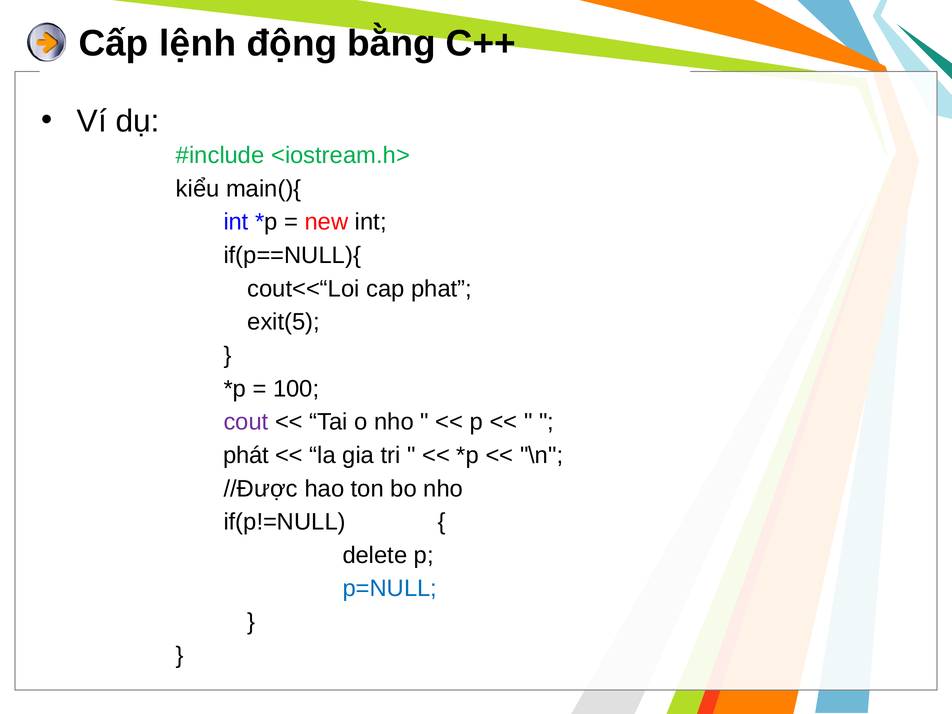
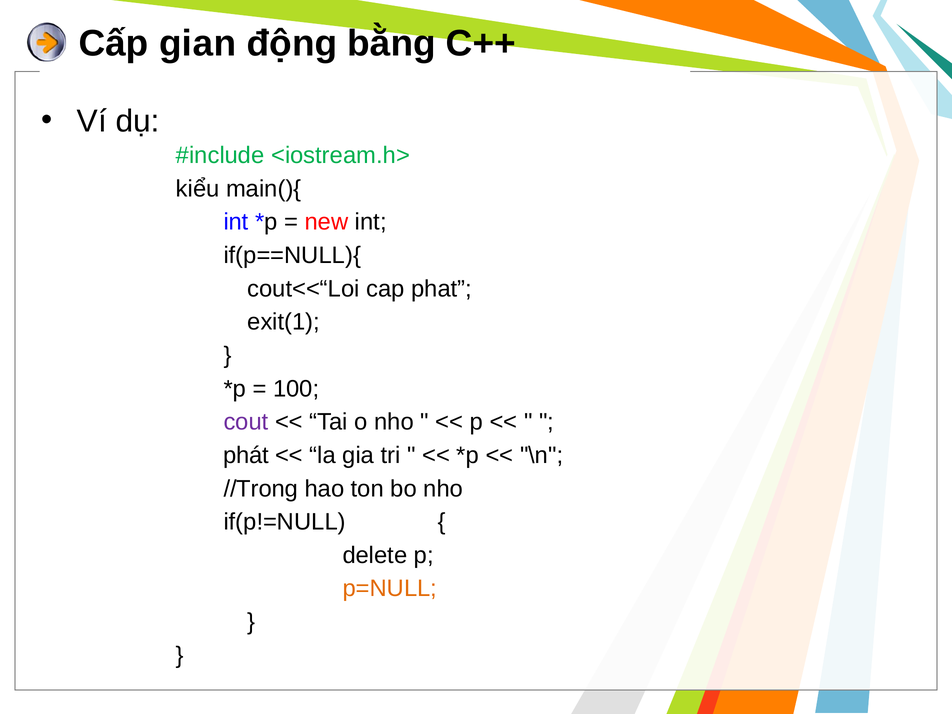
lệnh: lệnh -> gian
exit(5: exit(5 -> exit(1
//Được: //Được -> //Trong
p=NULL colour: blue -> orange
